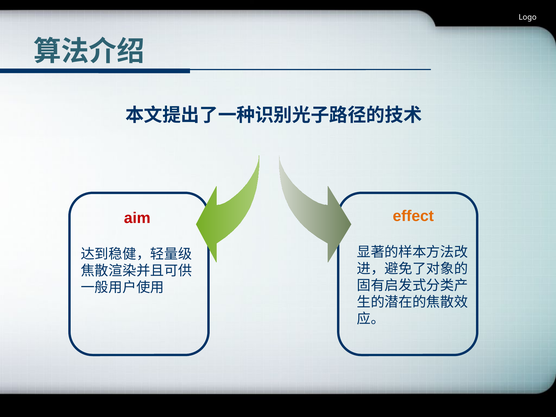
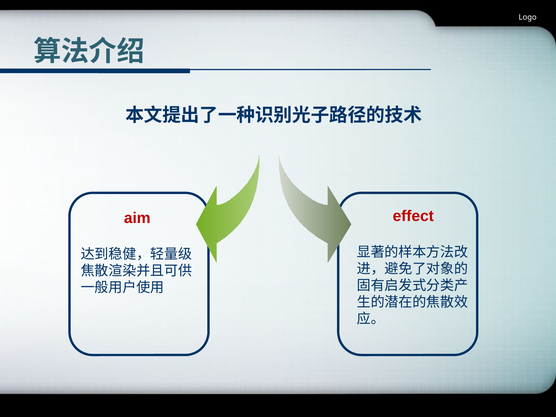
effect colour: orange -> red
